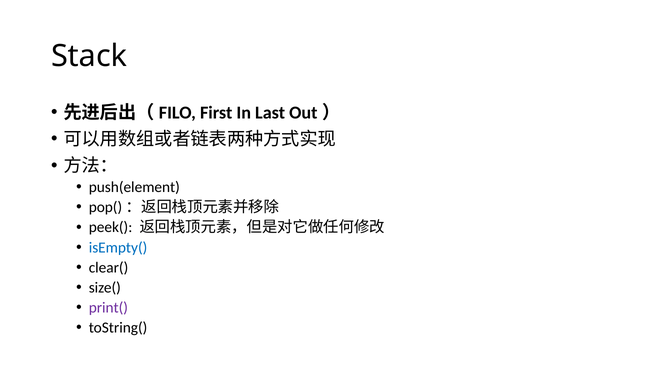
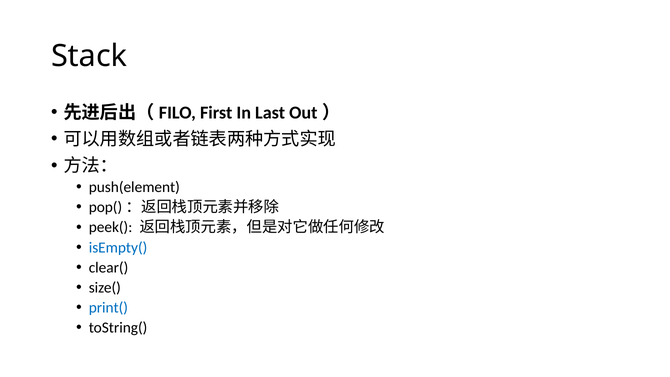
print( colour: purple -> blue
